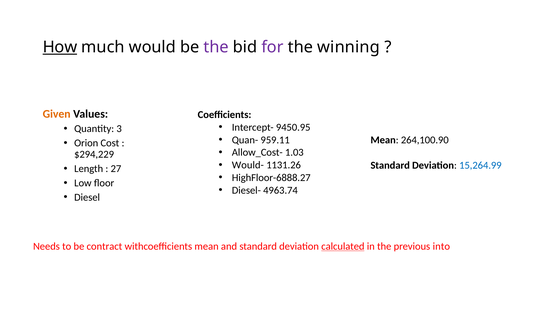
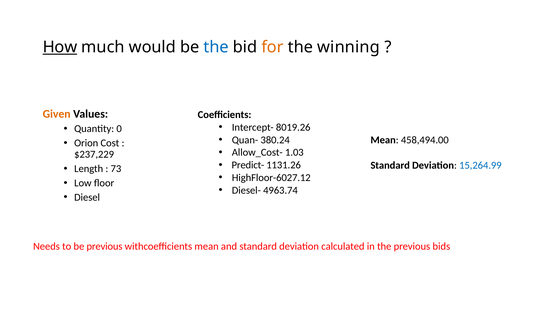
the at (216, 47) colour: purple -> blue
for colour: purple -> orange
9450.95: 9450.95 -> 8019.26
3: 3 -> 0
959.11: 959.11 -> 380.24
264,100.90: 264,100.90 -> 458,494.00
$294,229: $294,229 -> $237,229
Would-: Would- -> Predict-
27: 27 -> 73
HighFloor-6888.27: HighFloor-6888.27 -> HighFloor-6027.12
be contract: contract -> previous
calculated underline: present -> none
into: into -> bids
